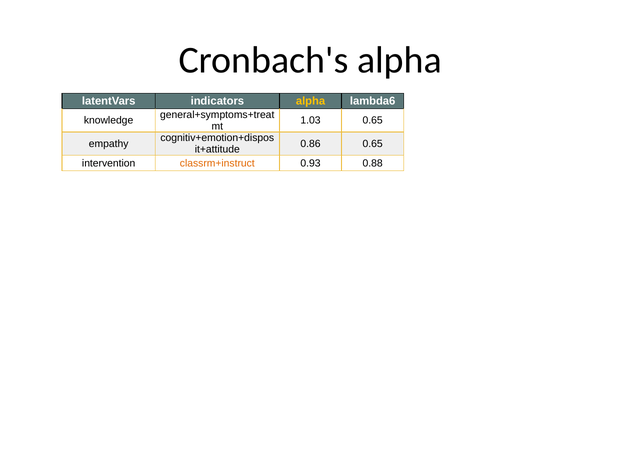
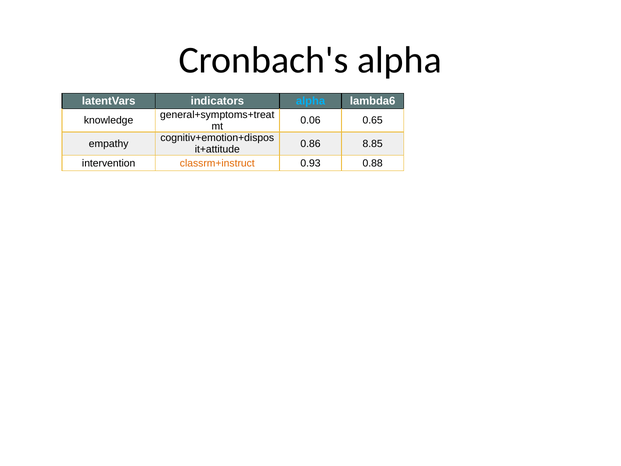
alpha at (311, 101) colour: yellow -> light blue
1.03: 1.03 -> 0.06
0.86 0.65: 0.65 -> 8.85
